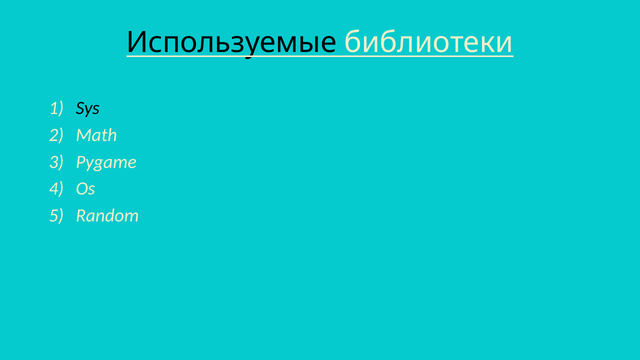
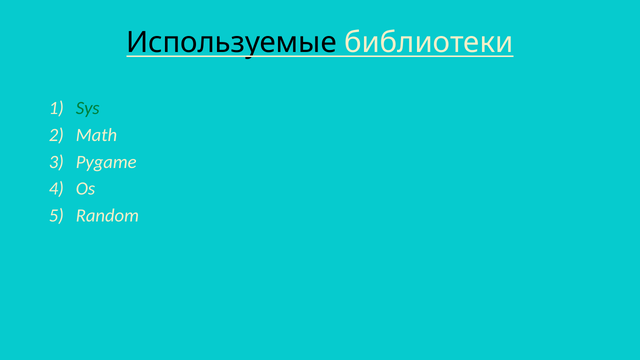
Sys colour: black -> green
